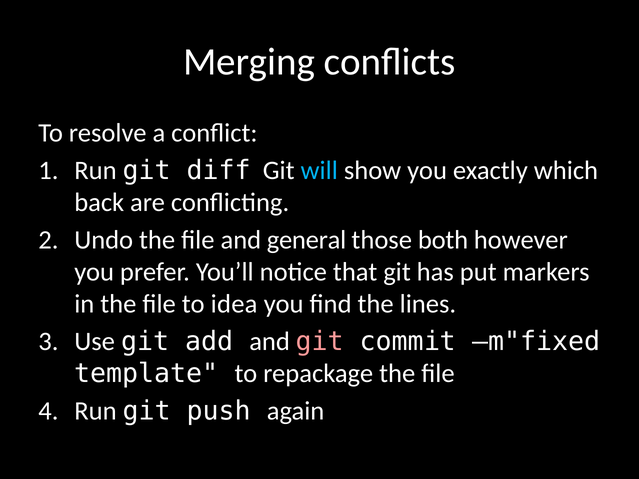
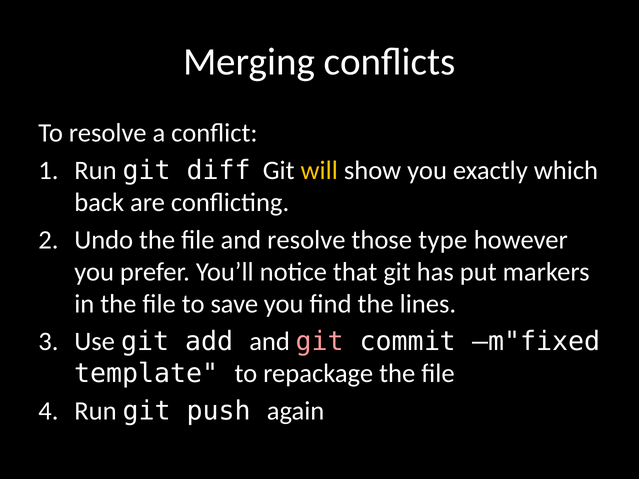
will colour: light blue -> yellow
and general: general -> resolve
both: both -> type
idea: idea -> save
